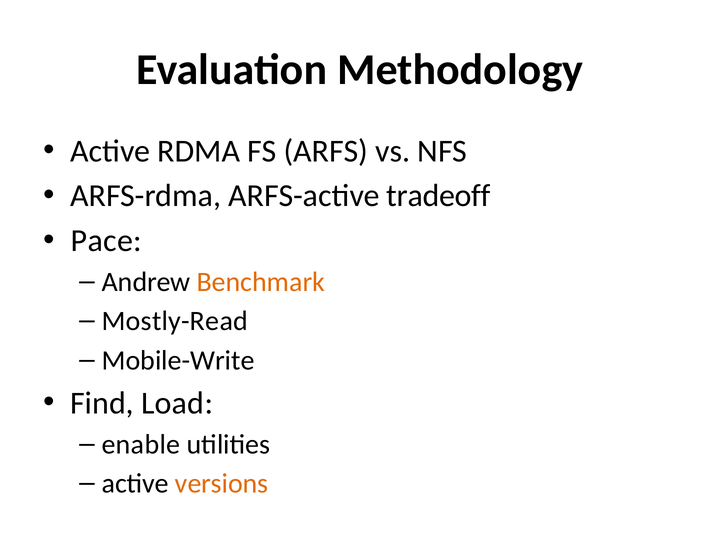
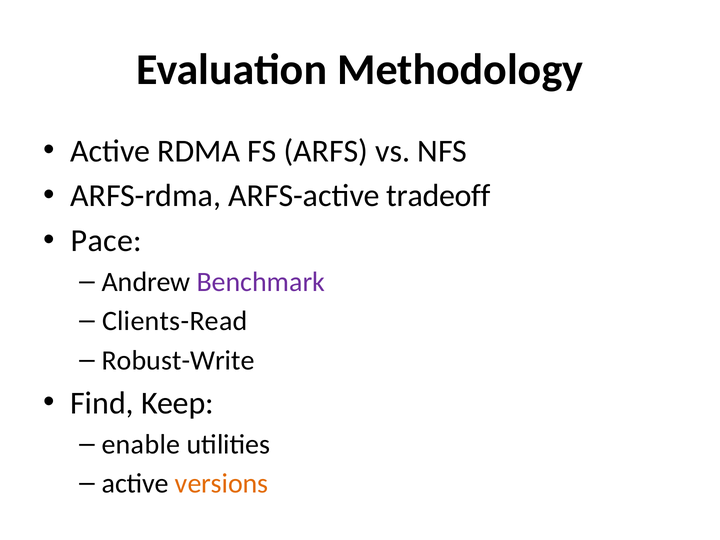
Benchmark colour: orange -> purple
Mostly-Read: Mostly-Read -> Clients-Read
Mobile-Write: Mobile-Write -> Robust-Write
Load: Load -> Keep
